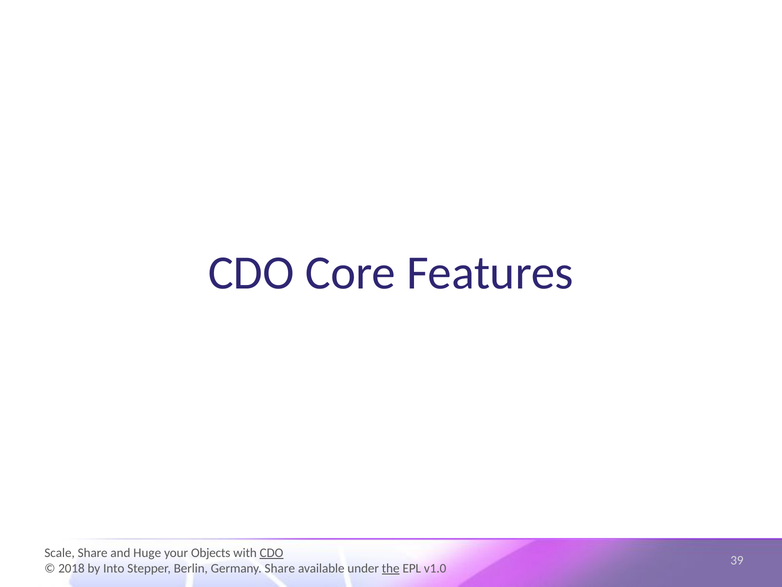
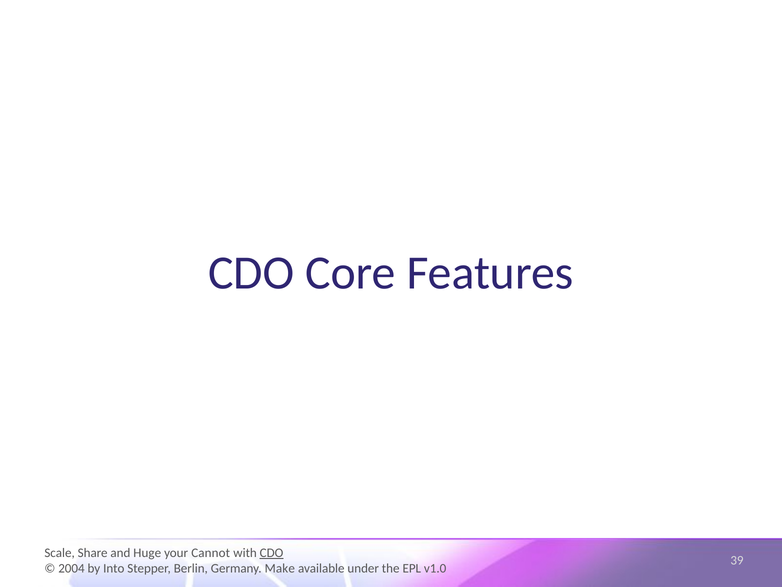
Objects: Objects -> Cannot
2018: 2018 -> 2004
Germany Share: Share -> Make
the underline: present -> none
